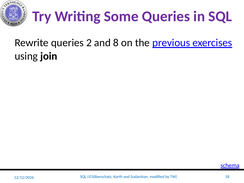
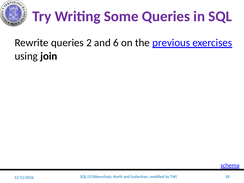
8: 8 -> 6
